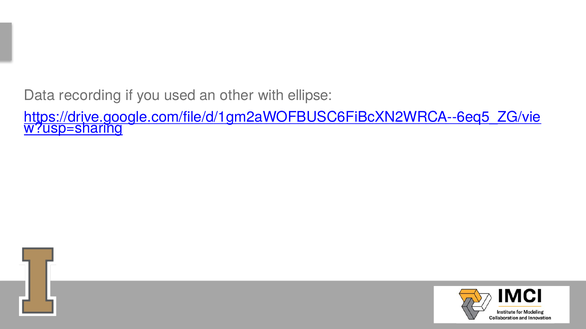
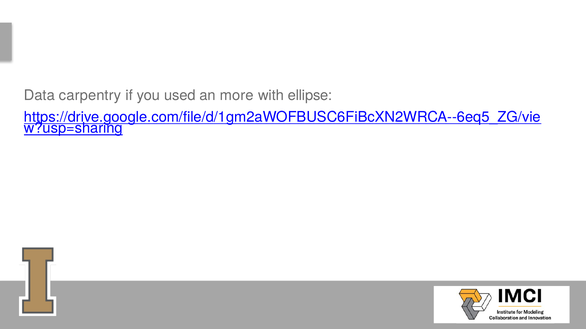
recording: recording -> carpentry
other: other -> more
